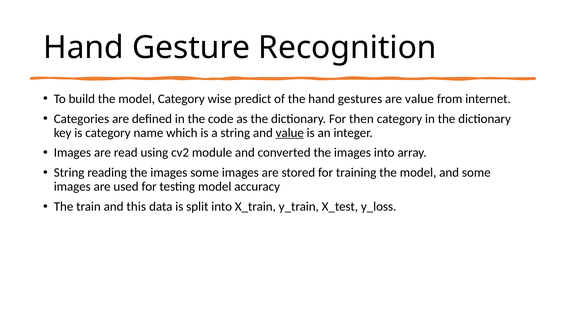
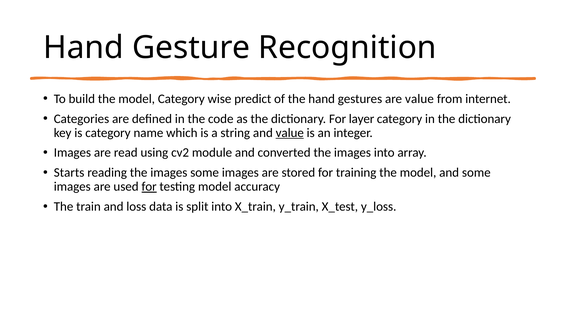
then: then -> layer
String at (69, 172): String -> Starts
for at (149, 186) underline: none -> present
this: this -> loss
